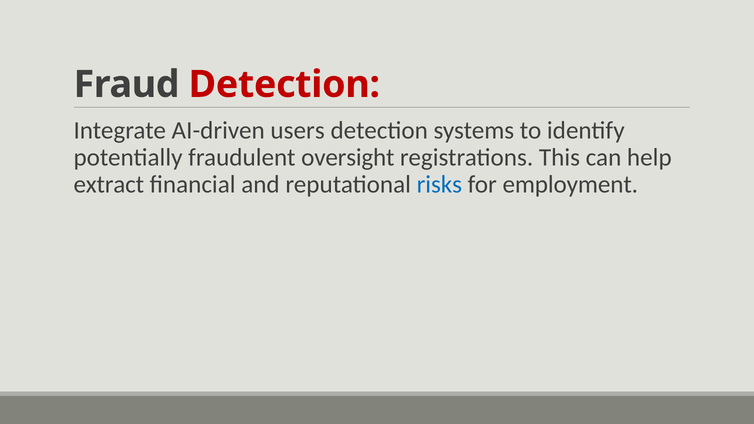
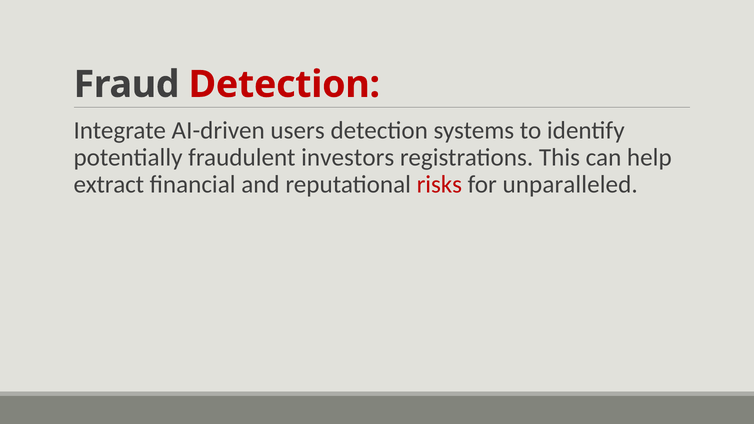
oversight: oversight -> investors
risks colour: blue -> red
employment: employment -> unparalleled
